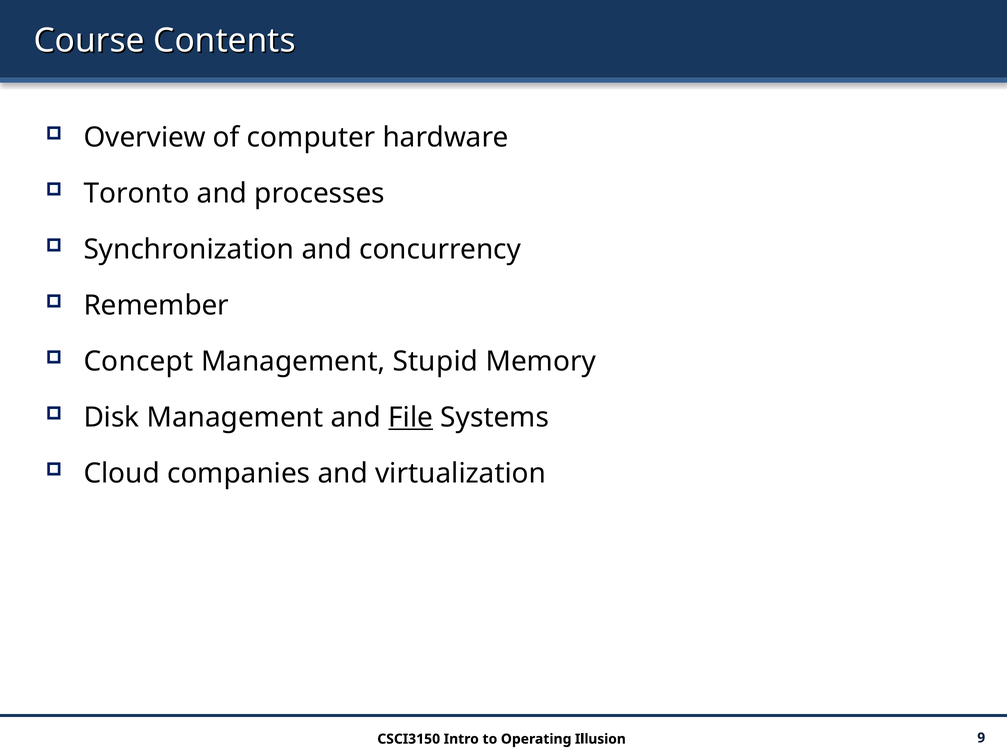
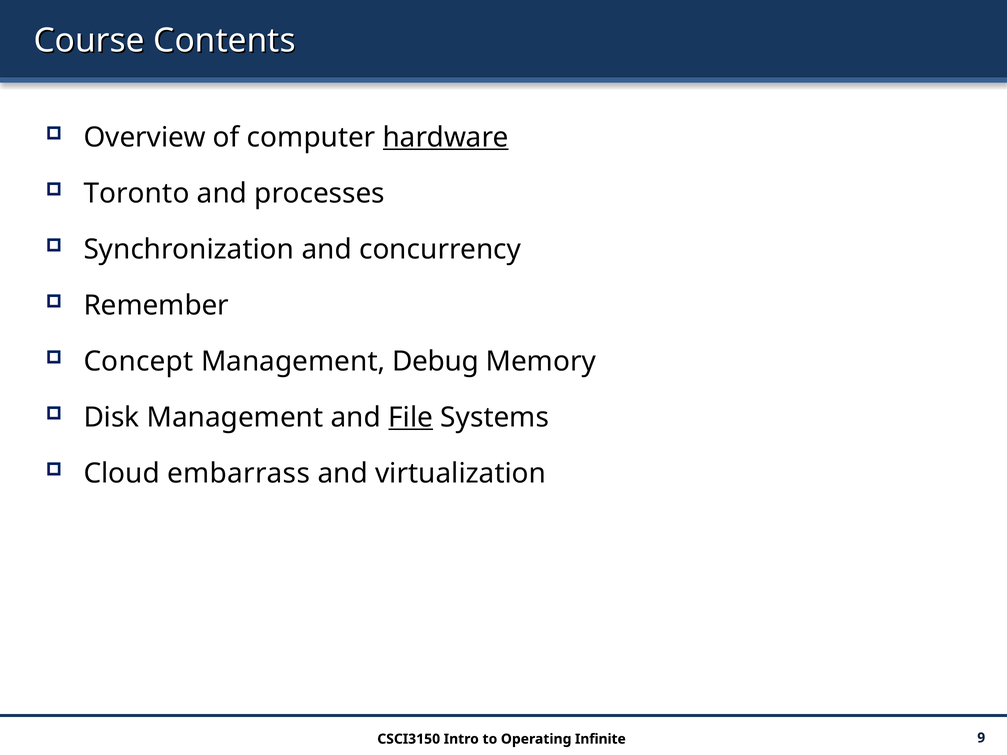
hardware underline: none -> present
Stupid: Stupid -> Debug
companies: companies -> embarrass
Illusion: Illusion -> Infinite
